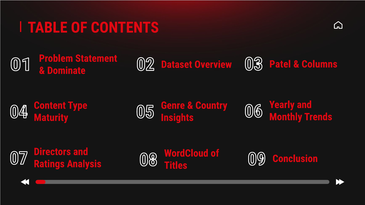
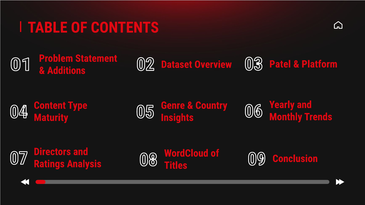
Columns: Columns -> Platform
Dominate: Dominate -> Additions
